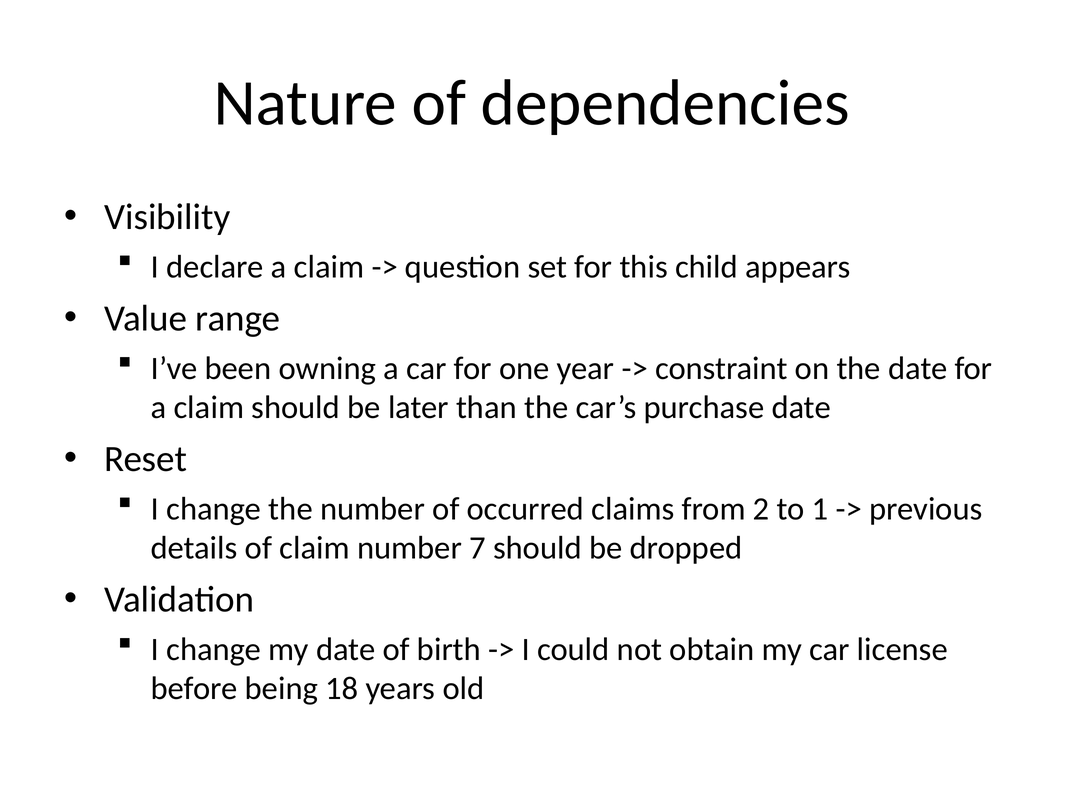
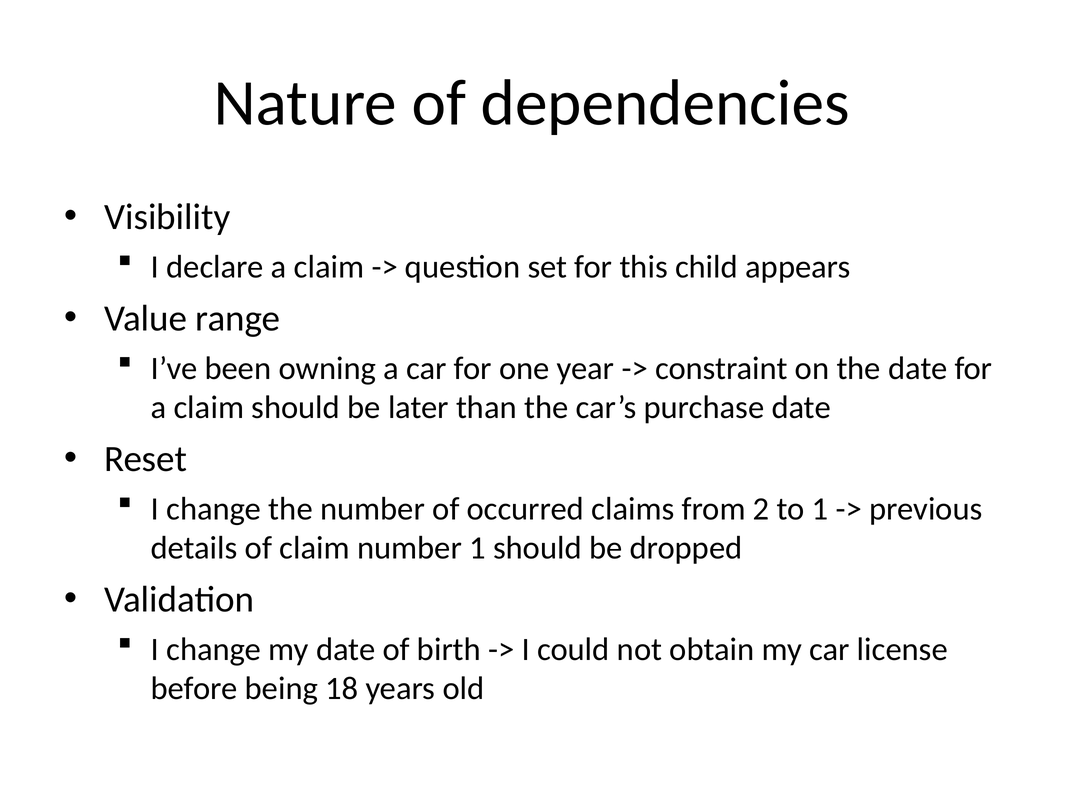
number 7: 7 -> 1
